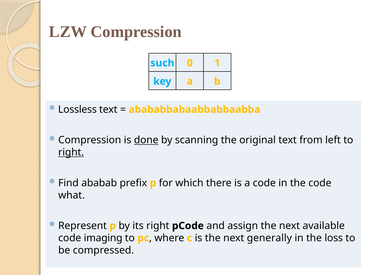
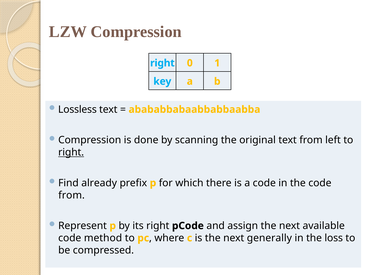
such at (162, 63): such -> right
done underline: present -> none
ababab: ababab -> already
what at (72, 195): what -> from
imaging: imaging -> method
